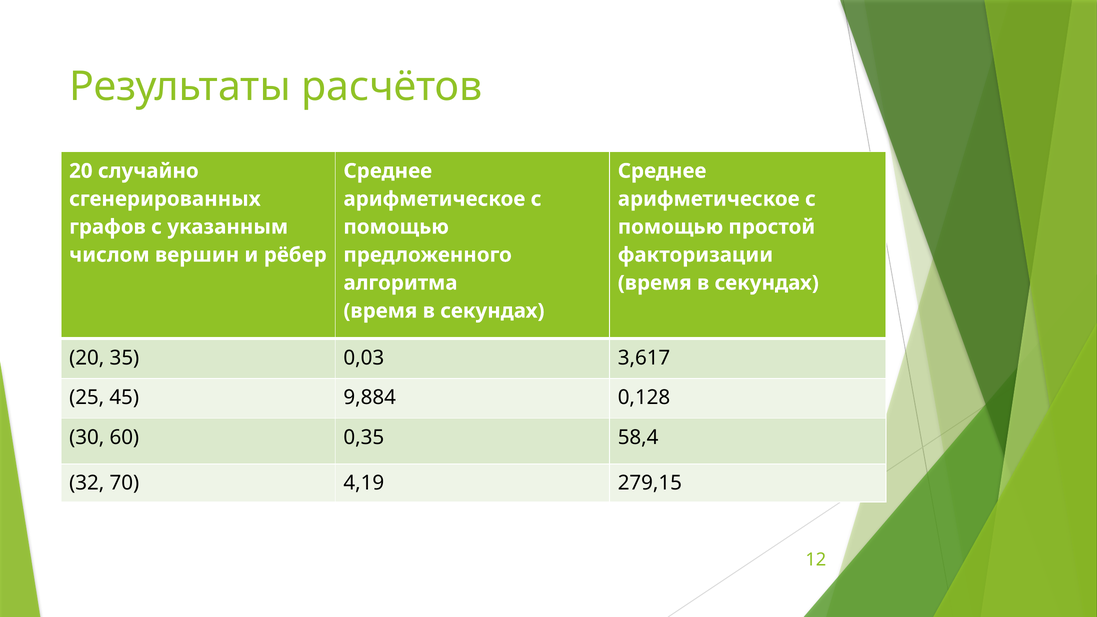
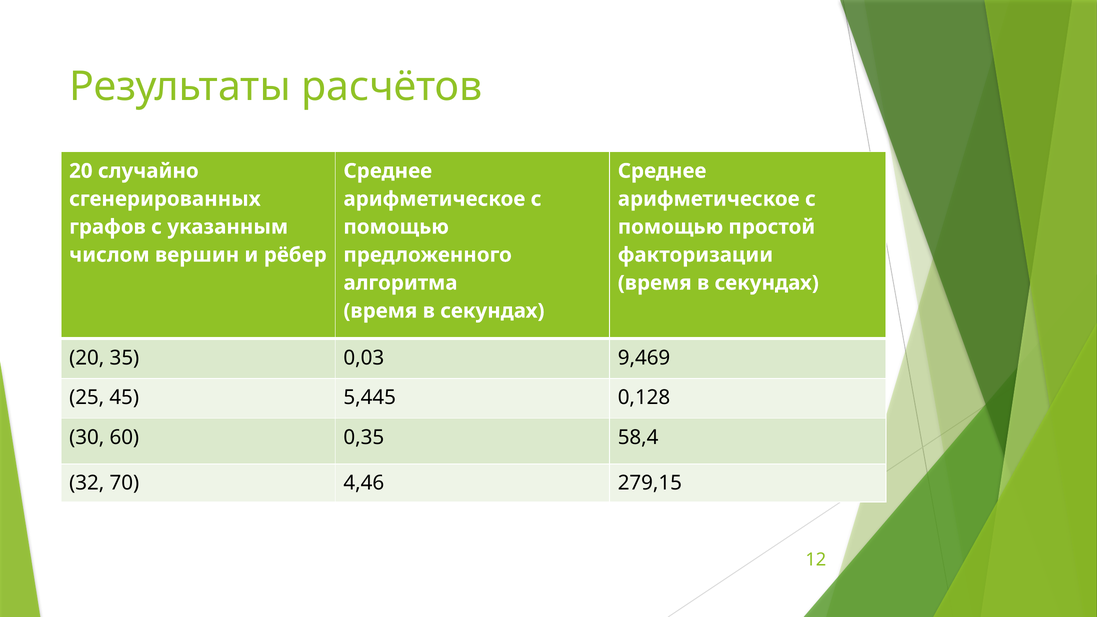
3,617: 3,617 -> 9,469
9,884: 9,884 -> 5,445
4,19: 4,19 -> 4,46
